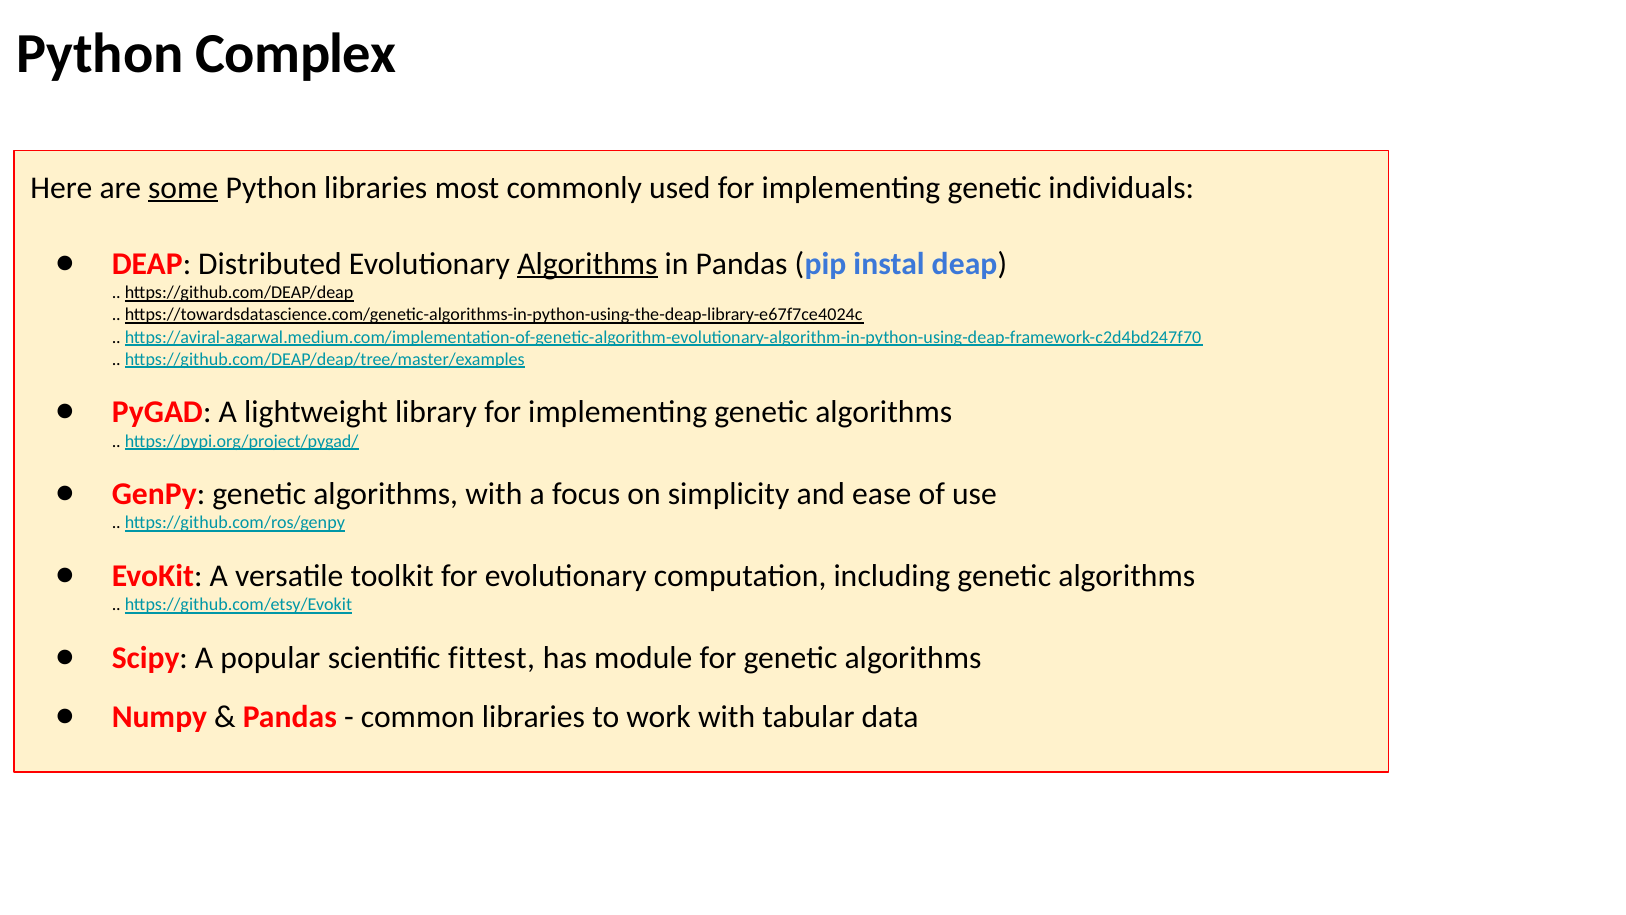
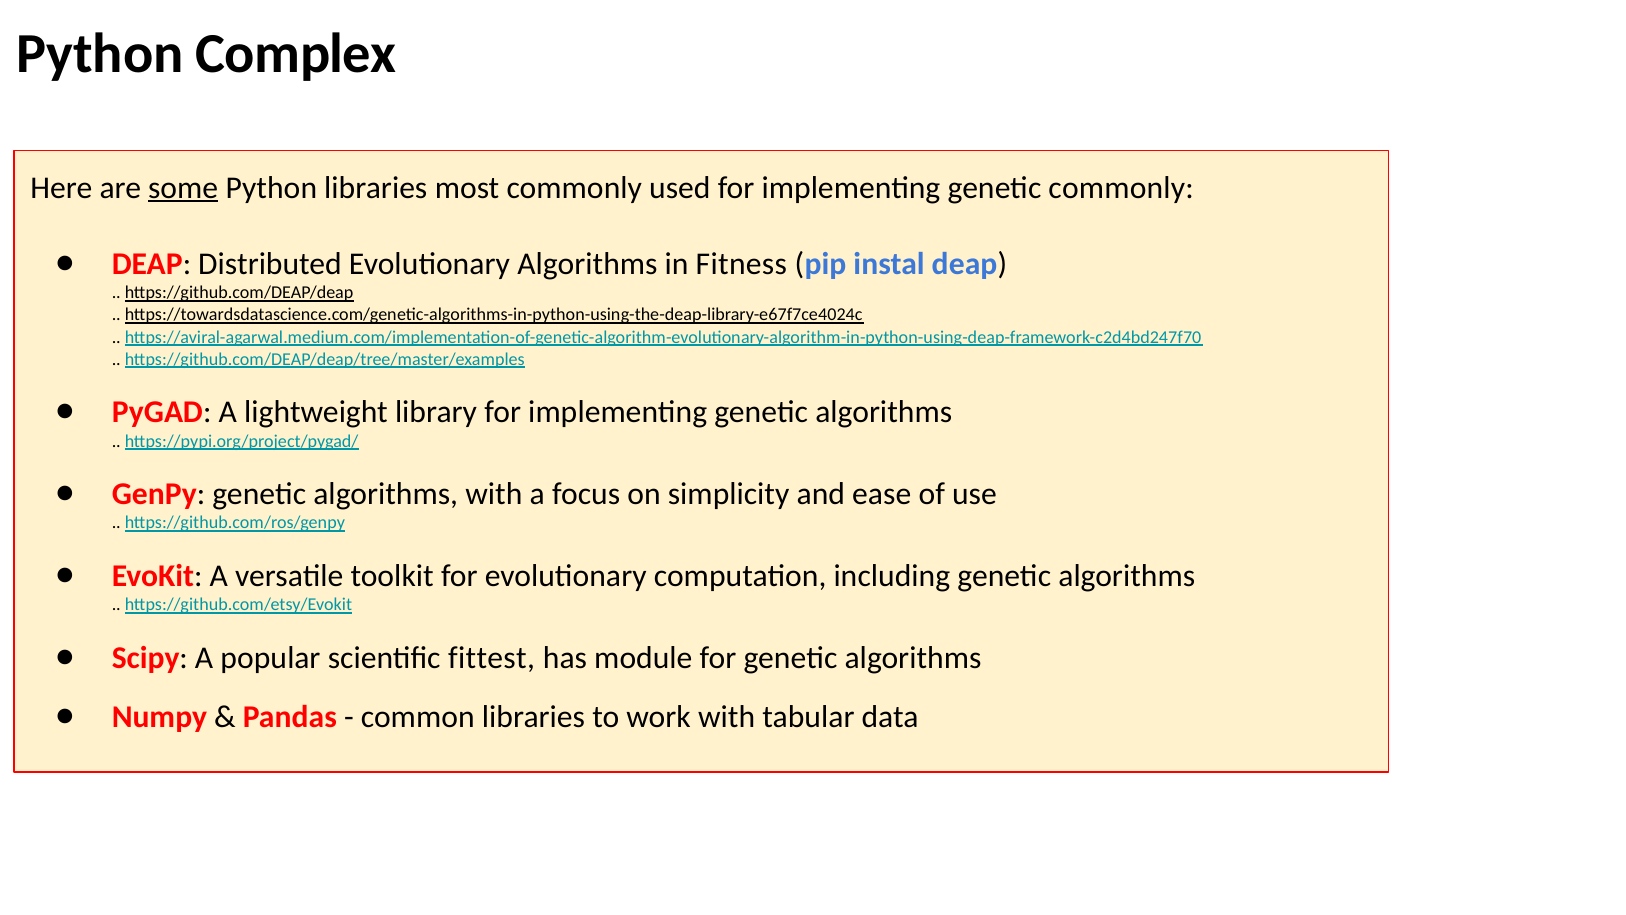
genetic individuals: individuals -> commonly
Algorithms at (587, 264) underline: present -> none
in Pandas: Pandas -> Fitness
